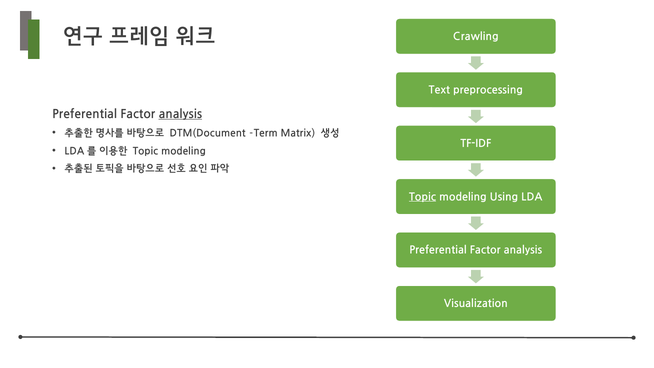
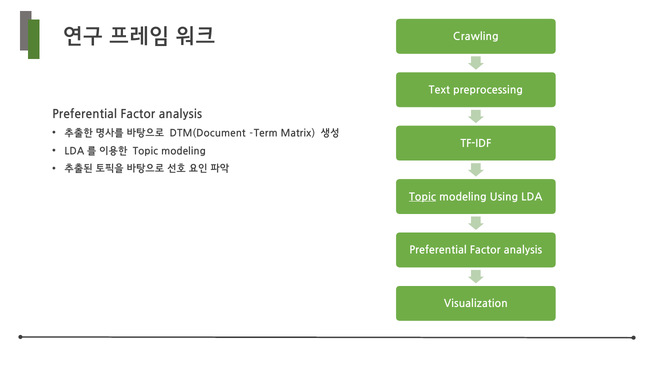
analysis at (180, 114) underline: present -> none
